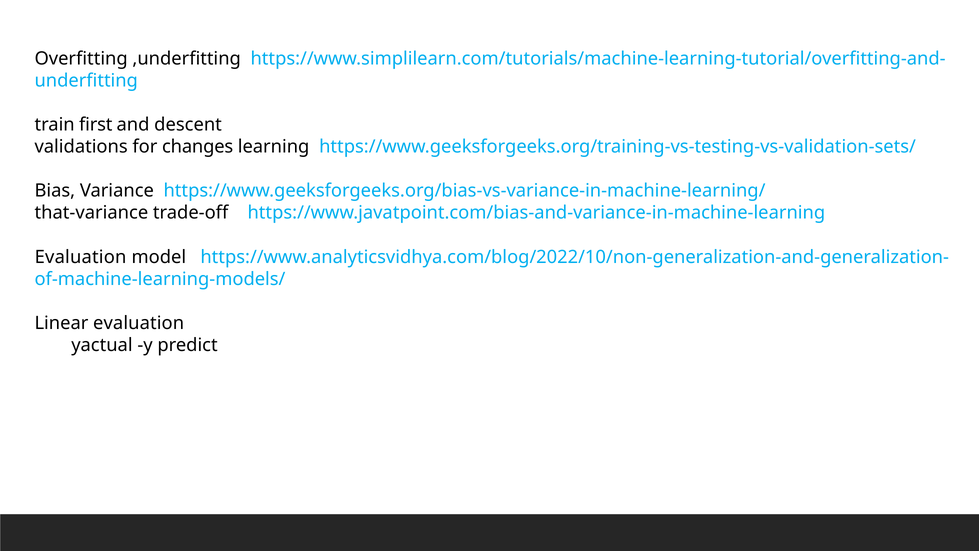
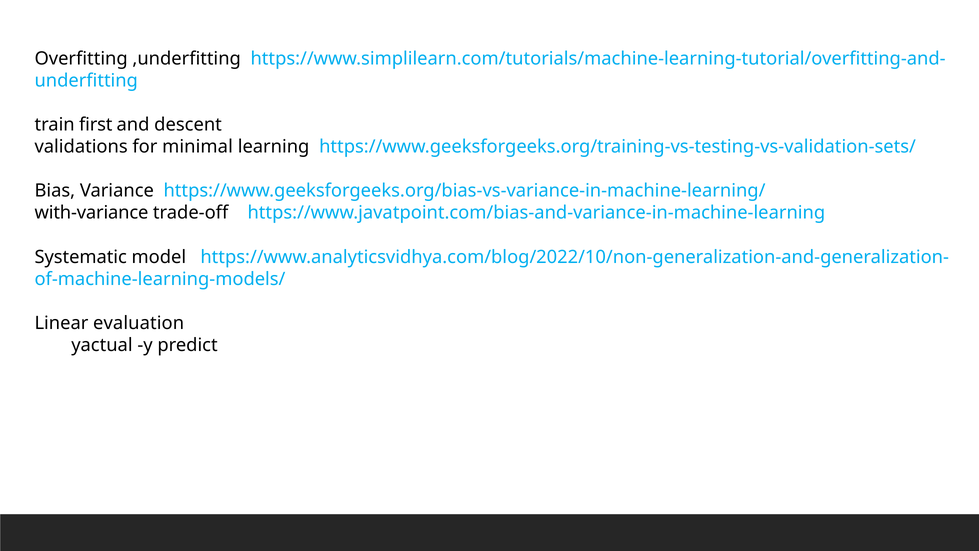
changes: changes -> minimal
that-variance: that-variance -> with-variance
Evaluation at (81, 257): Evaluation -> Systematic
